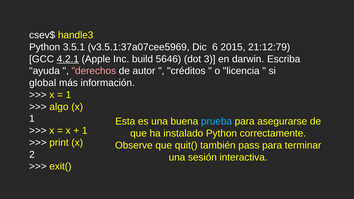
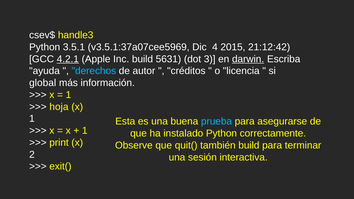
6: 6 -> 4
21:12:79: 21:12:79 -> 21:12:42
5646: 5646 -> 5631
darwin underline: none -> present
derechos colour: pink -> light blue
algo: algo -> hoja
también pass: pass -> build
